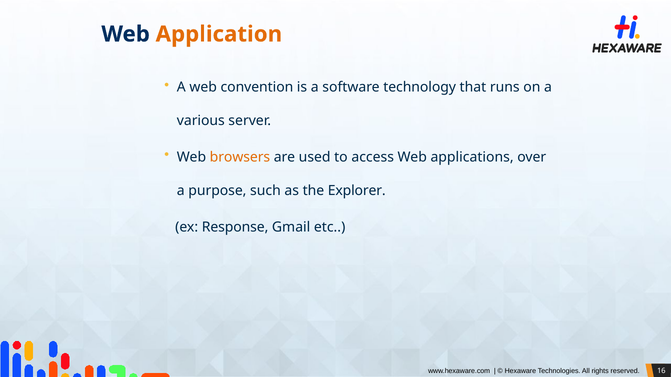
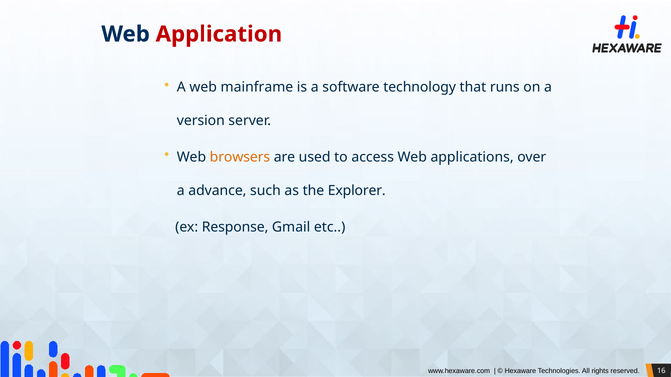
Application colour: orange -> red
convention: convention -> mainframe
various: various -> version
purpose: purpose -> advance
